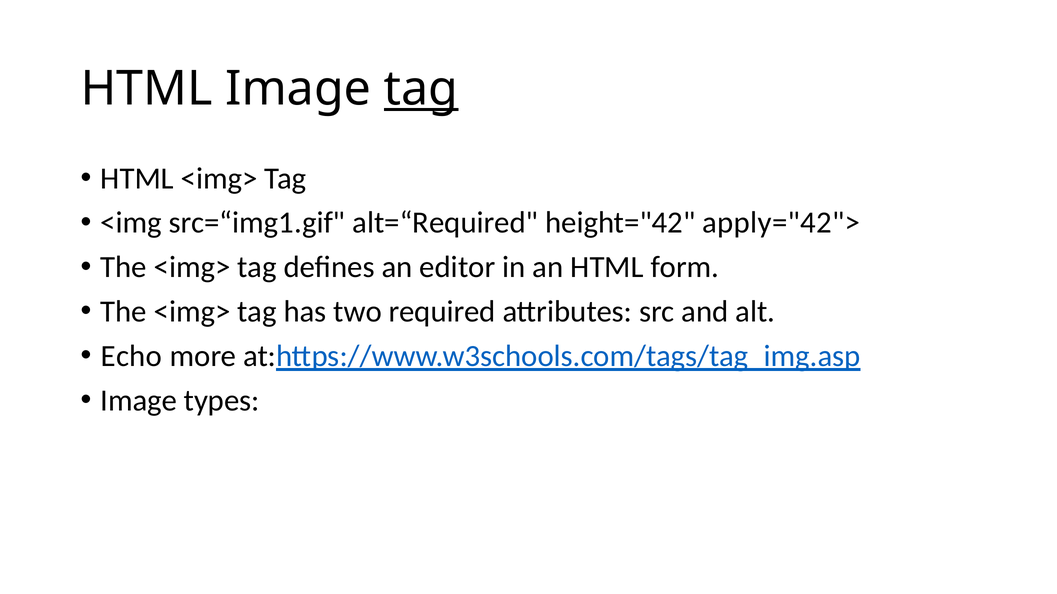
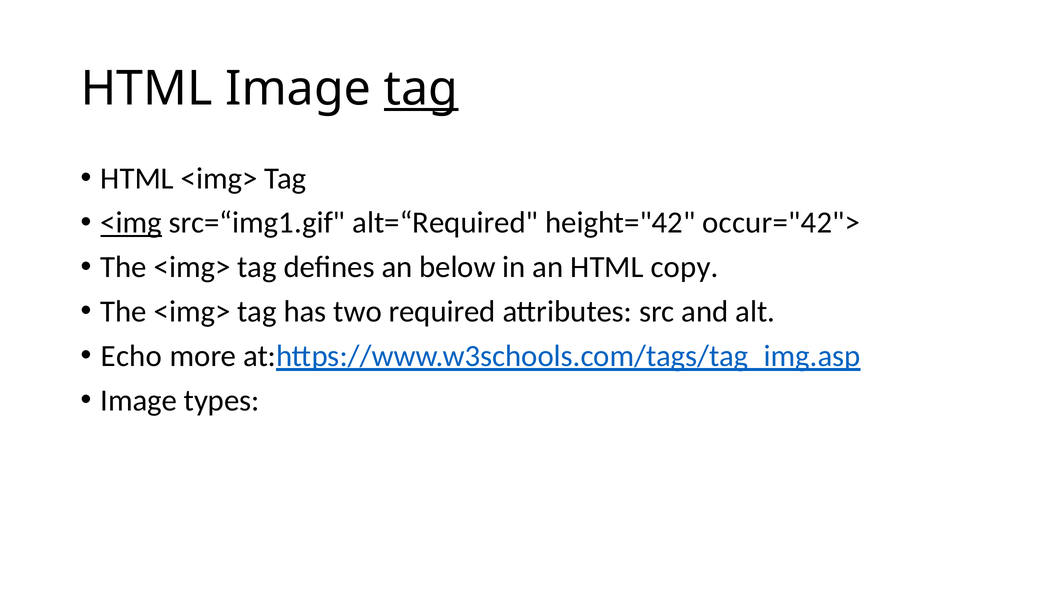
<img underline: none -> present
apply="42">: apply="42"> -> occur="42">
editor: editor -> below
form: form -> copy
